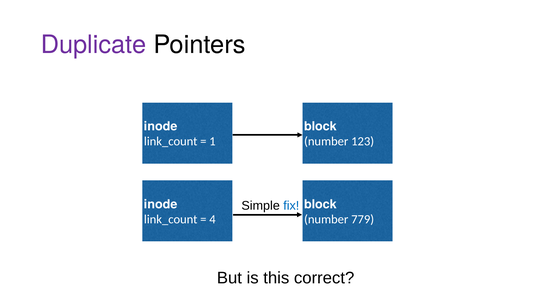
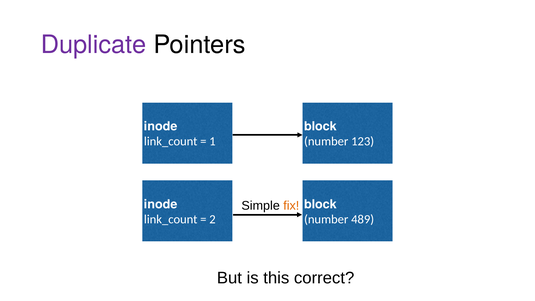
fix colour: blue -> orange
4: 4 -> 2
779: 779 -> 489
